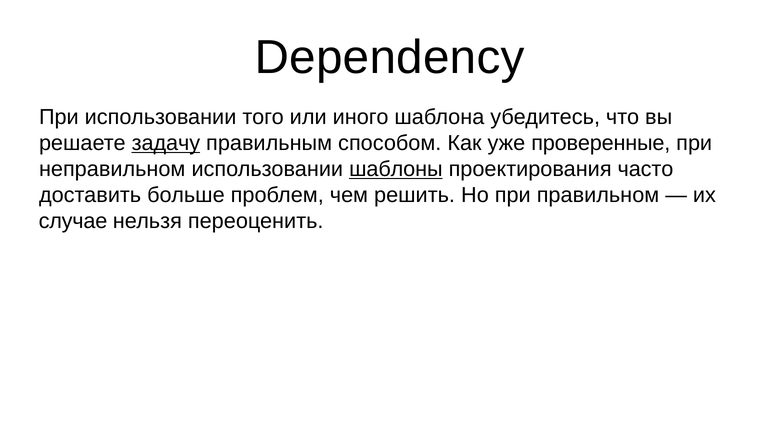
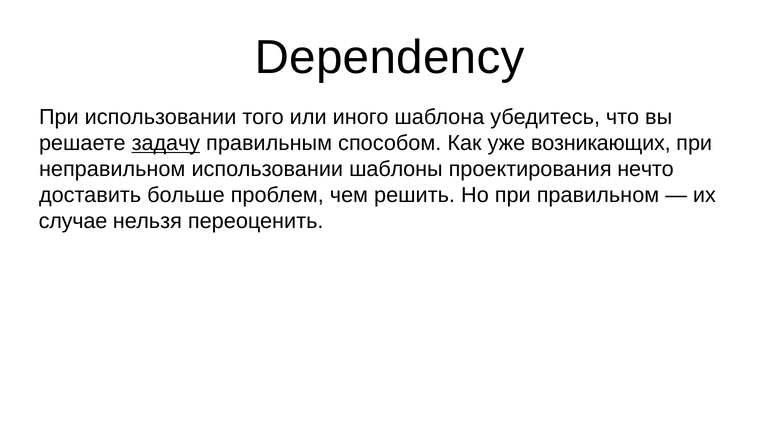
проверенные: проверенные -> возникающих
шаблоны underline: present -> none
часто: часто -> нечто
